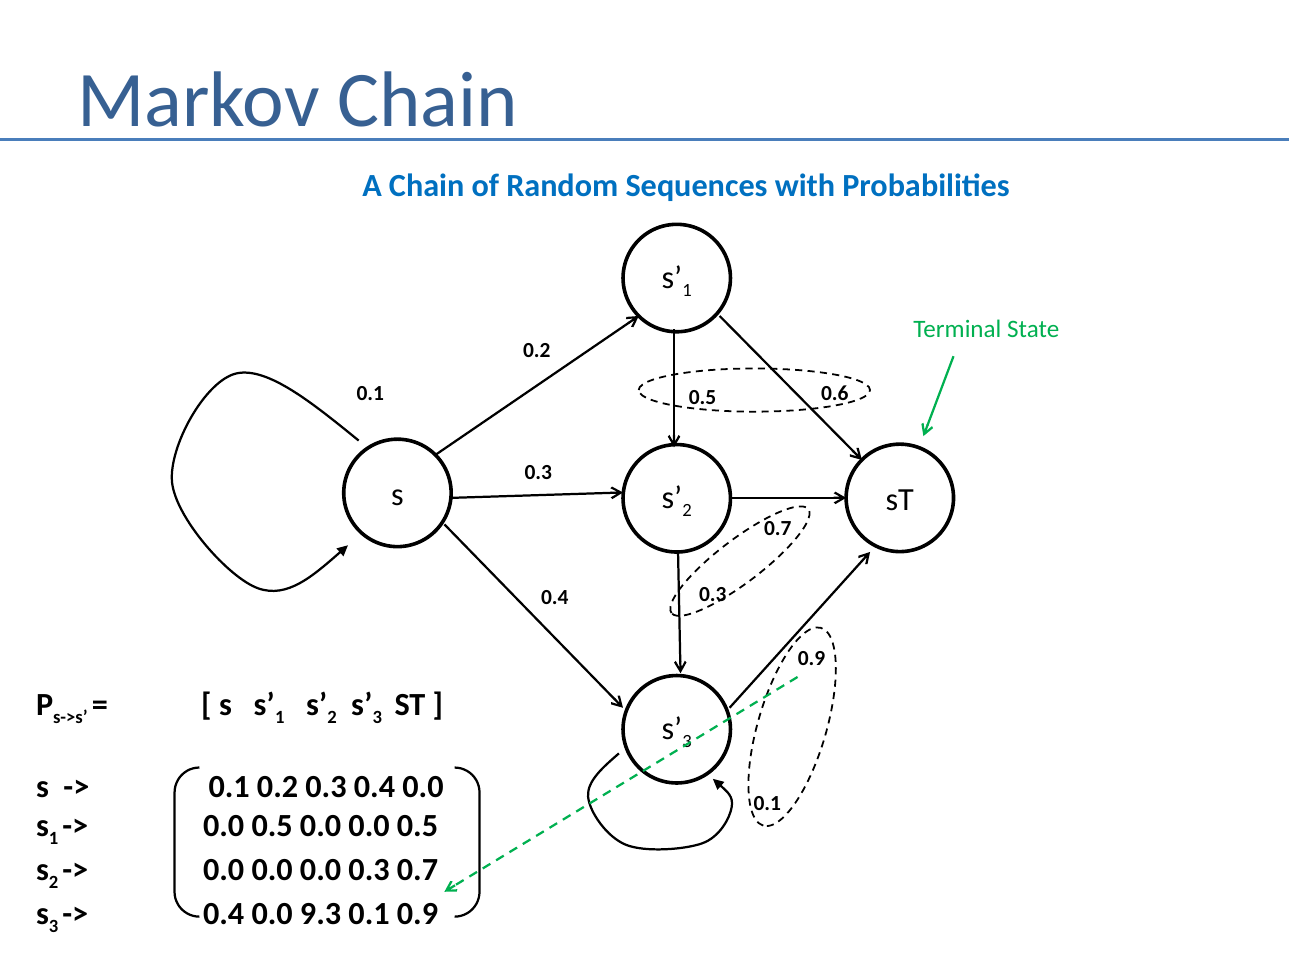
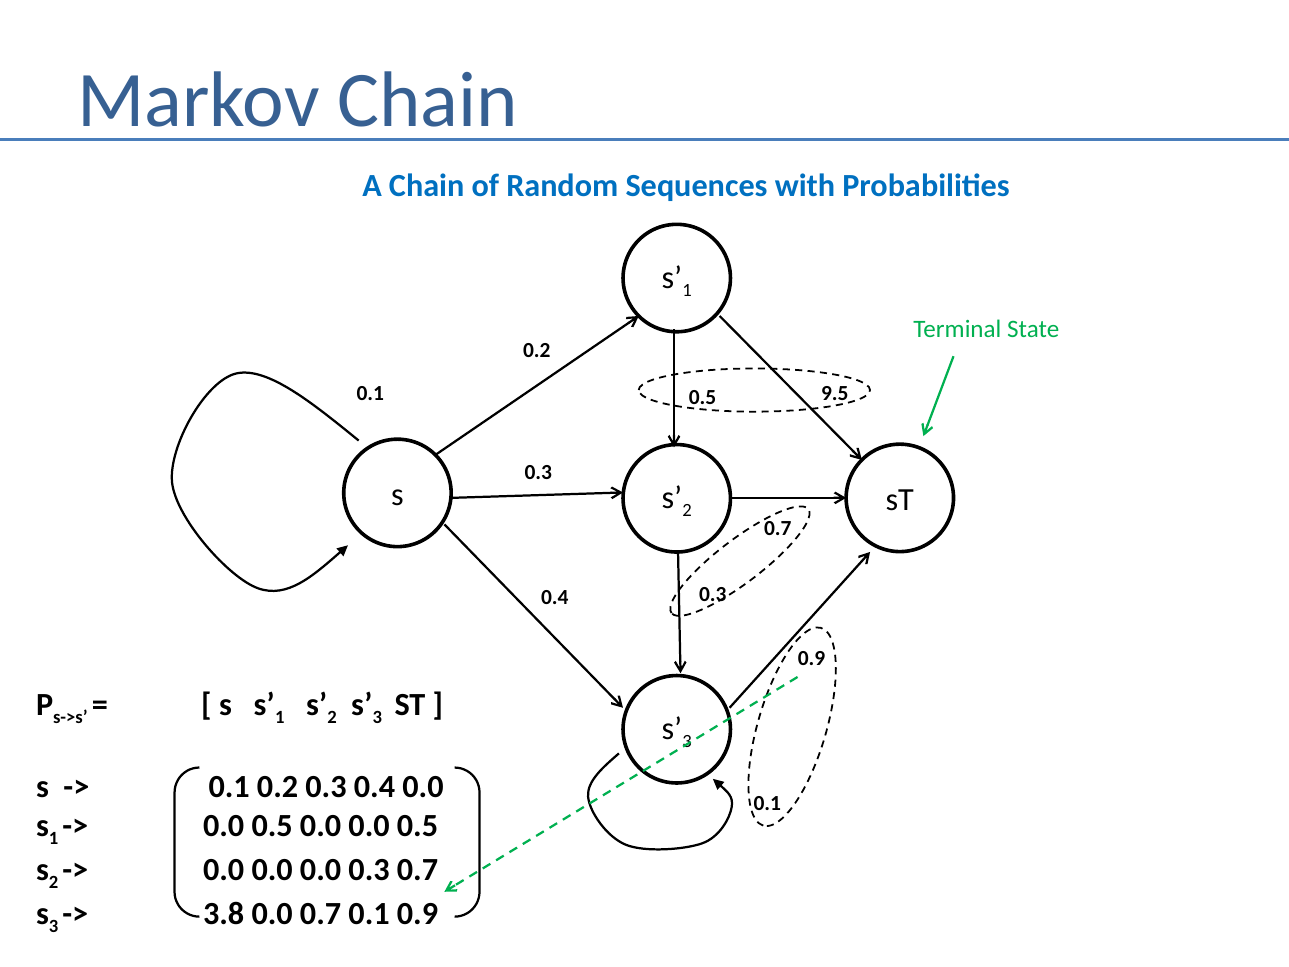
0.6: 0.6 -> 9.5
0.4 at (224, 914): 0.4 -> 3.8
0.0 9.3: 9.3 -> 0.7
